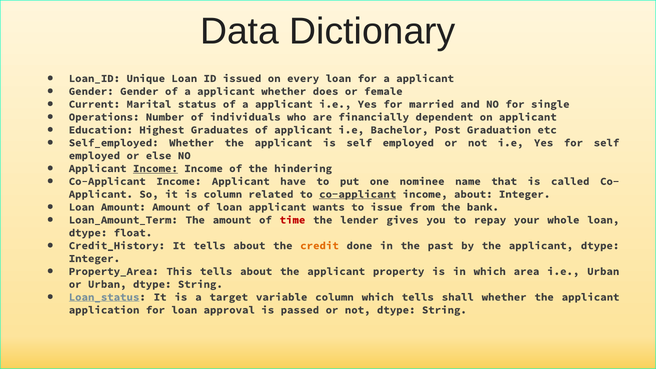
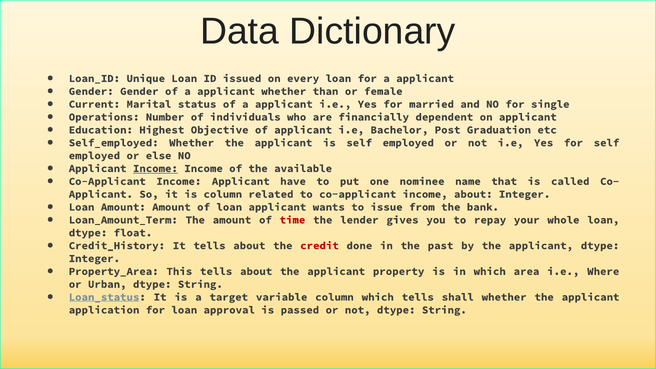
does: does -> than
Graduates: Graduates -> Objective
hindering: hindering -> available
co-applicant at (358, 194) underline: present -> none
credit colour: orange -> red
i.e Urban: Urban -> Where
